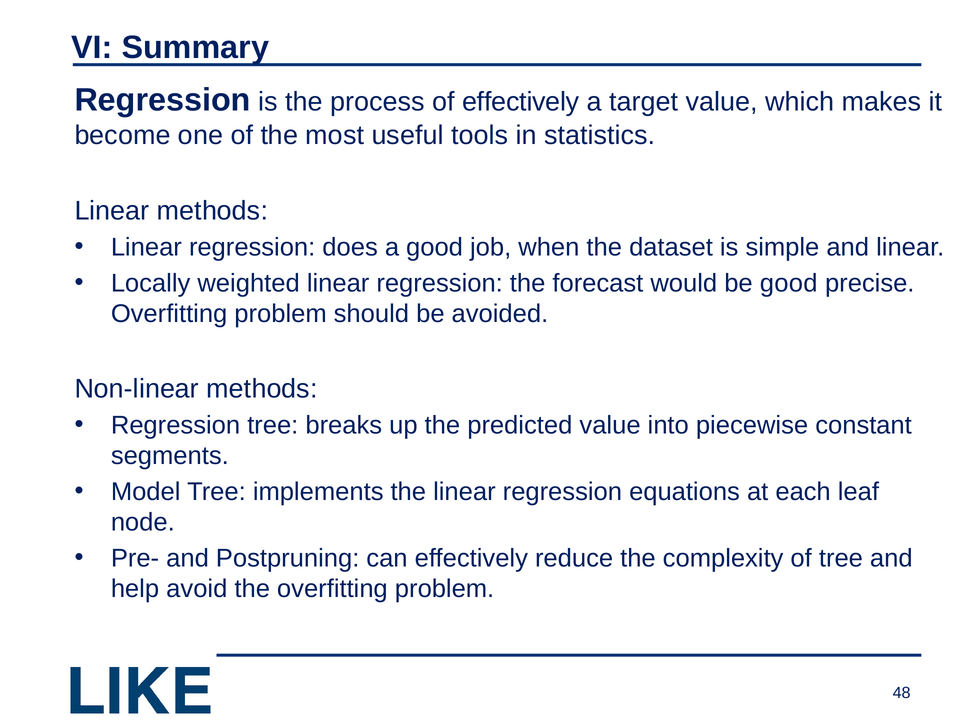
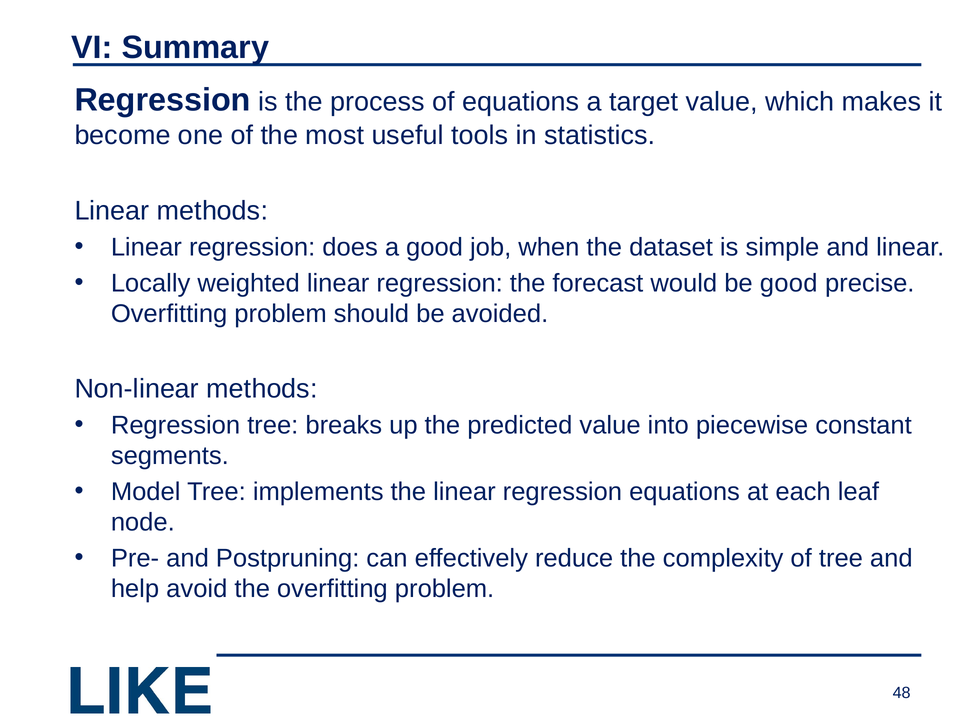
of effectively: effectively -> equations
